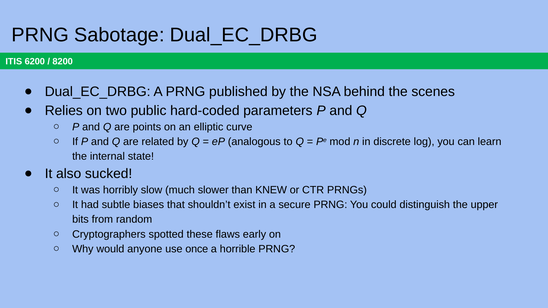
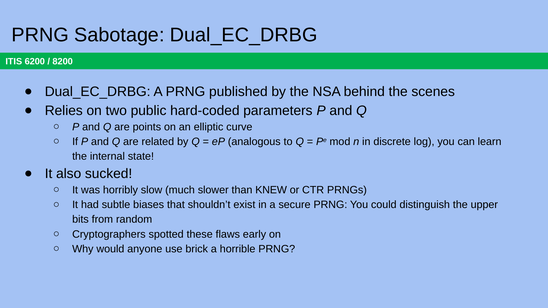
once: once -> brick
